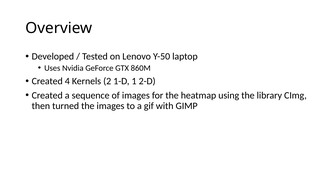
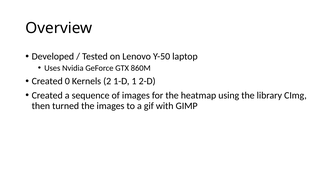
4: 4 -> 0
